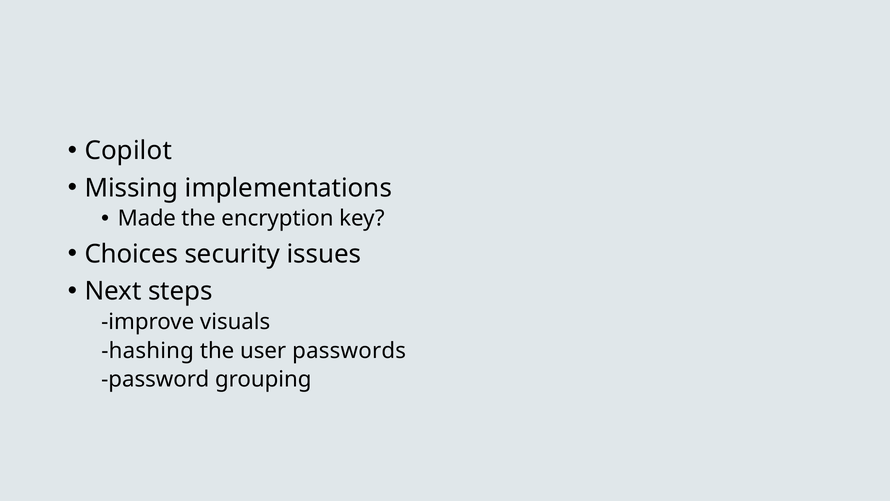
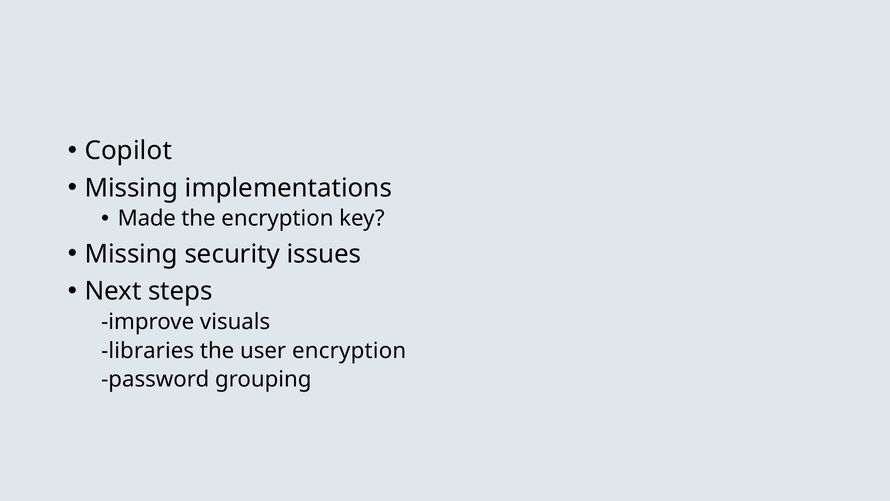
Choices at (131, 254): Choices -> Missing
hashing: hashing -> libraries
user passwords: passwords -> encryption
